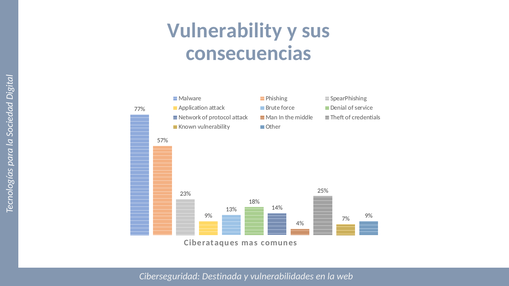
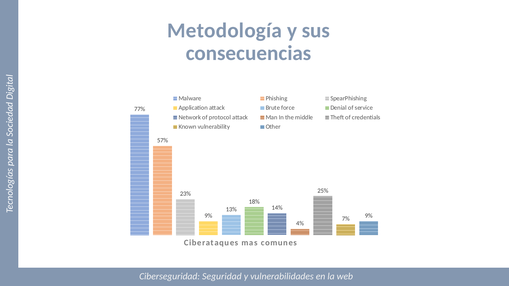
Vulnerability at (225, 30): Vulnerability -> Metodología
Destinada: Destinada -> Seguridad
